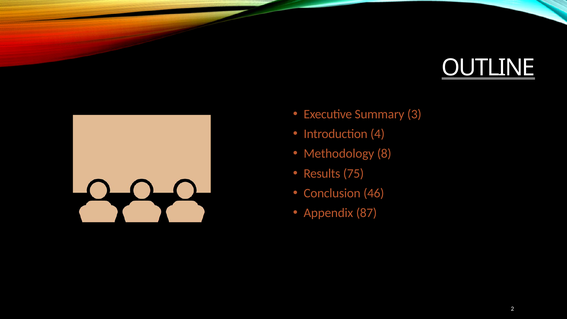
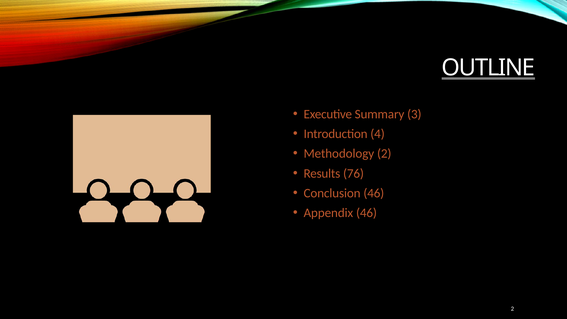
Methodology 8: 8 -> 2
75: 75 -> 76
Appendix 87: 87 -> 46
